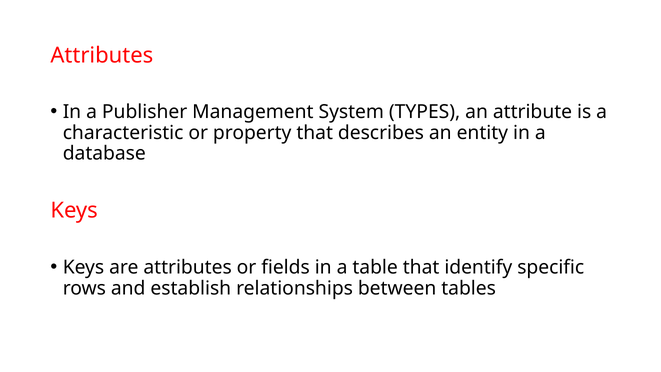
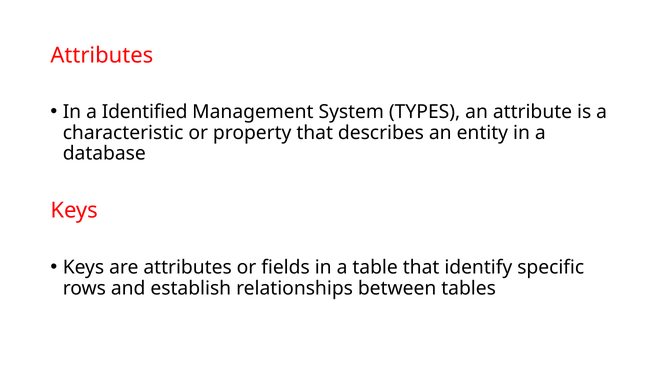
Publisher: Publisher -> Identified
